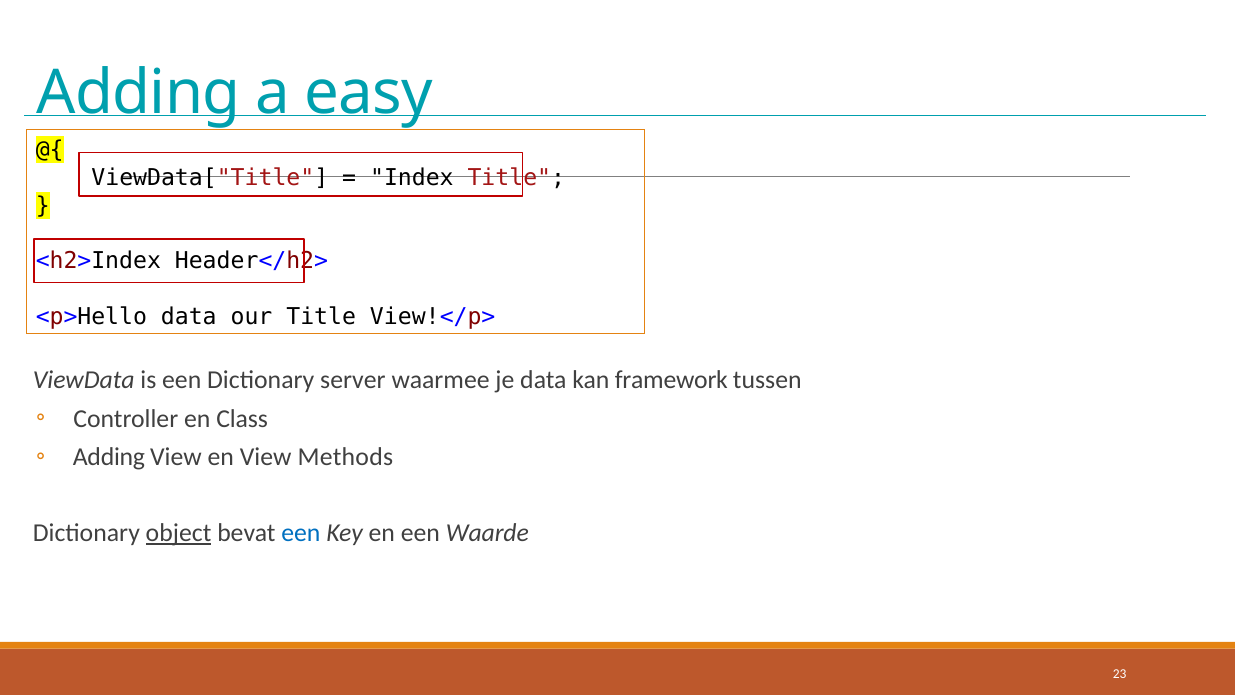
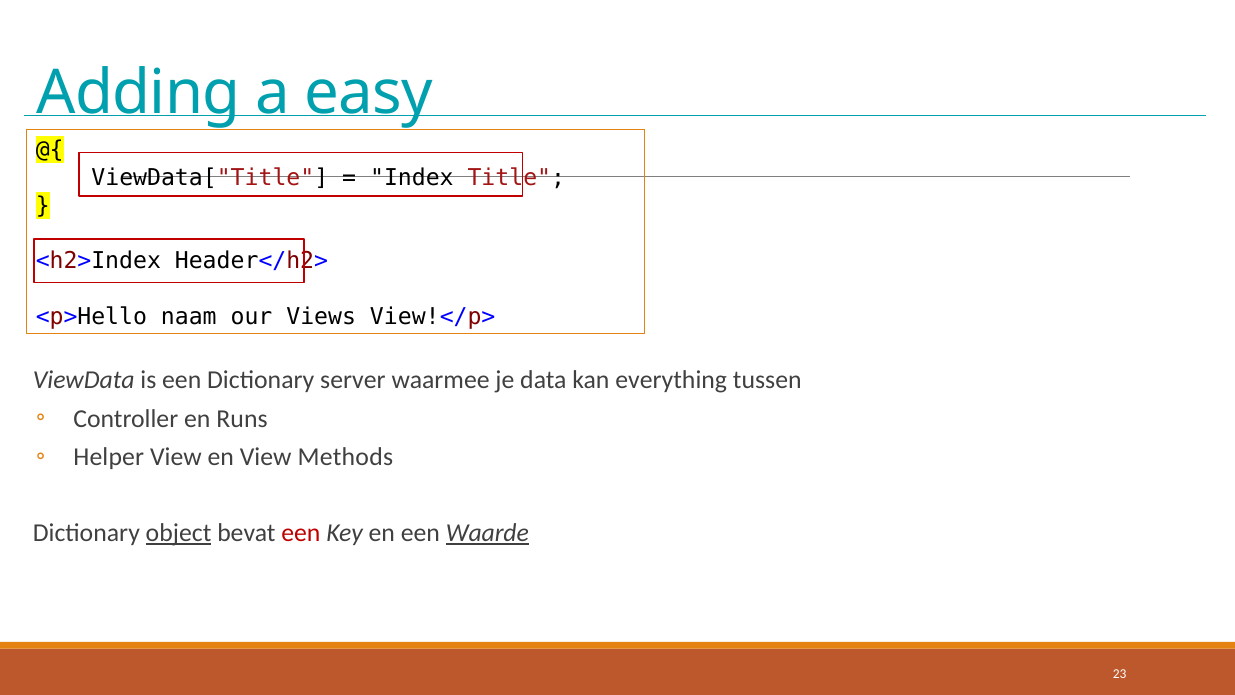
<p>Hello data: data -> naam
our Title: Title -> Views
framework: framework -> everything
Class: Class -> Runs
Adding at (109, 456): Adding -> Helper
een at (301, 533) colour: blue -> red
Waarde underline: none -> present
